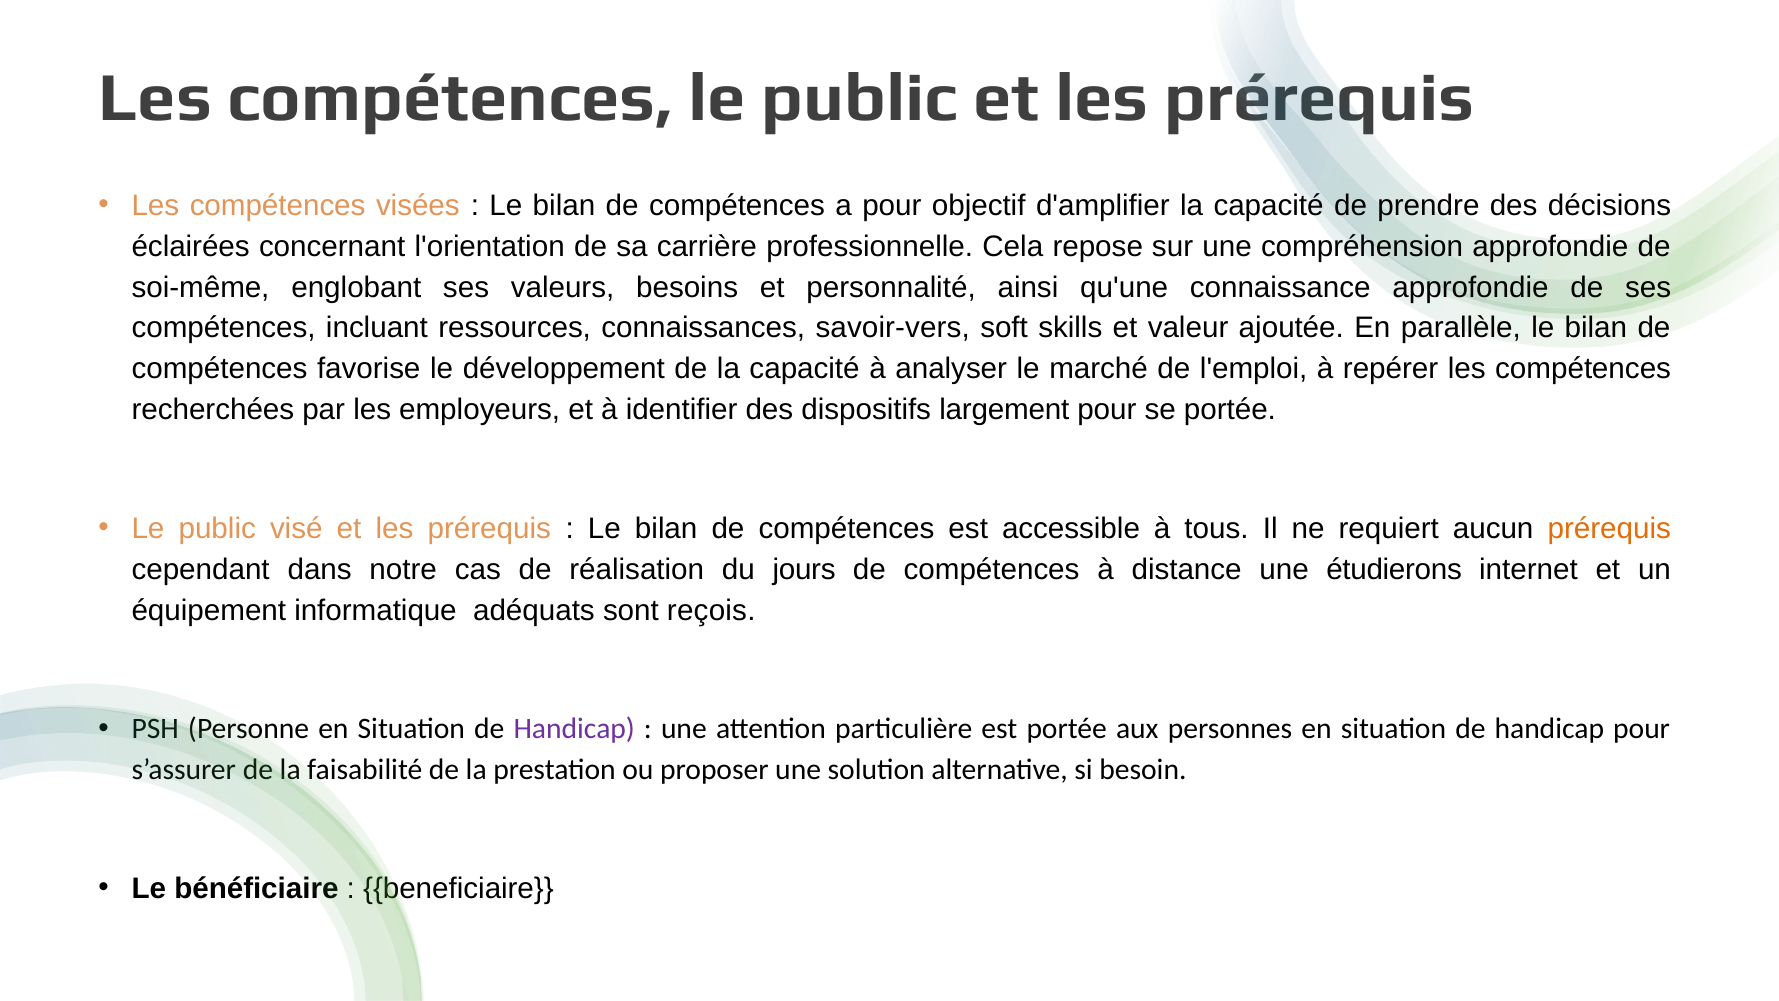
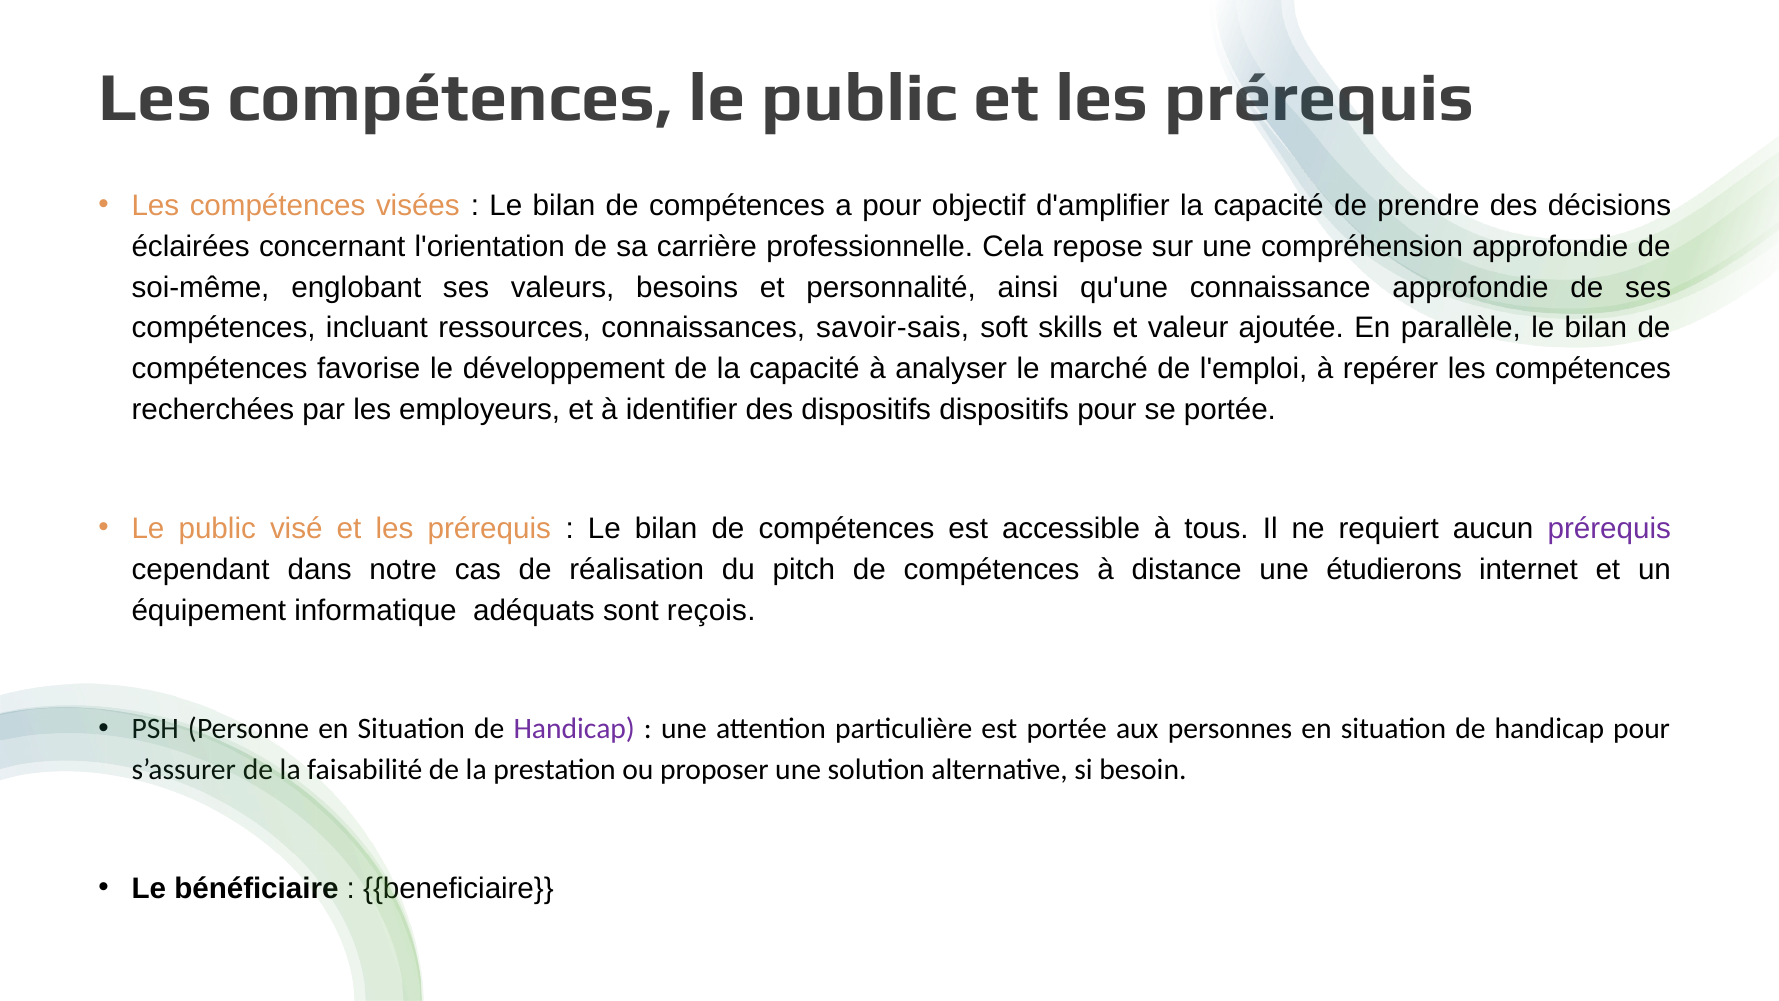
savoir-vers: savoir-vers -> savoir-sais
dispositifs largement: largement -> dispositifs
prérequis at (1609, 528) colour: orange -> purple
jours: jours -> pitch
